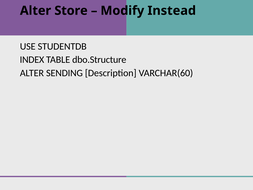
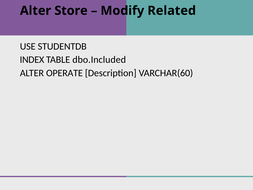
Instead: Instead -> Related
dbo.Structure: dbo.Structure -> dbo.Included
SENDING: SENDING -> OPERATE
